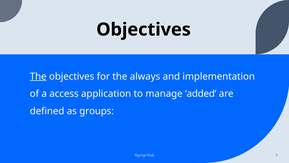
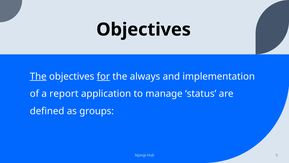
for underline: none -> present
access: access -> report
added: added -> status
